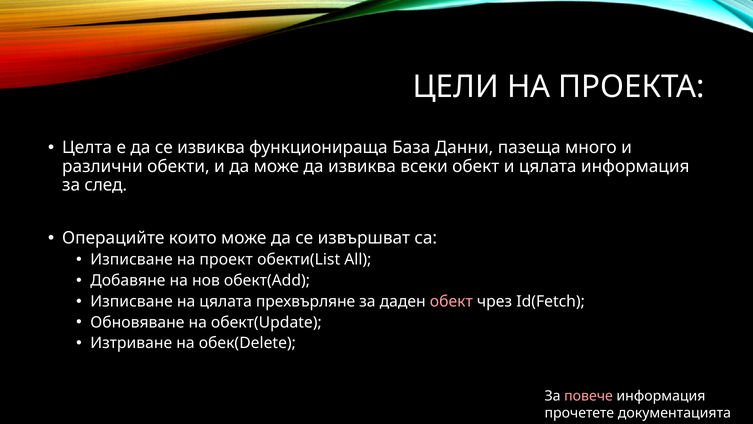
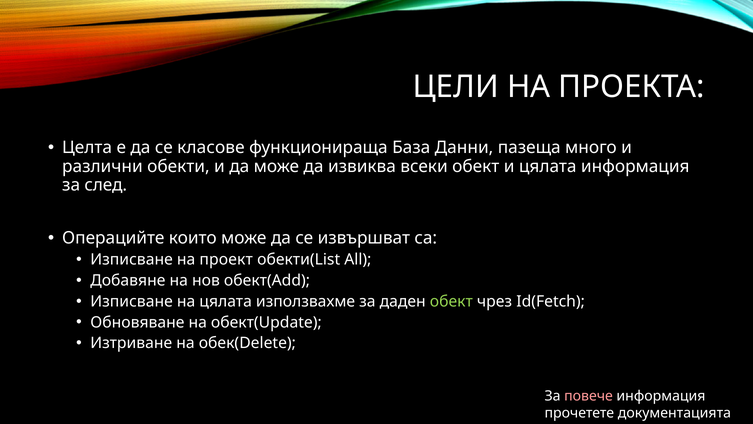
се извиква: извиква -> класове
прехвърляне: прехвърляне -> използвахме
обект at (451, 301) colour: pink -> light green
